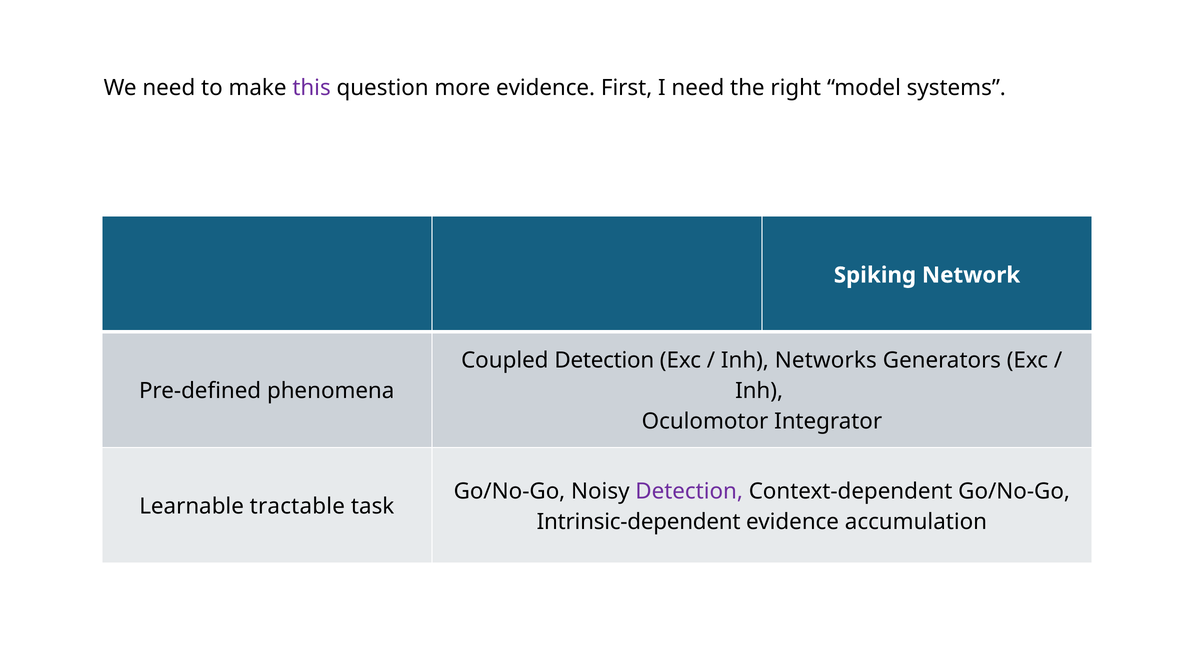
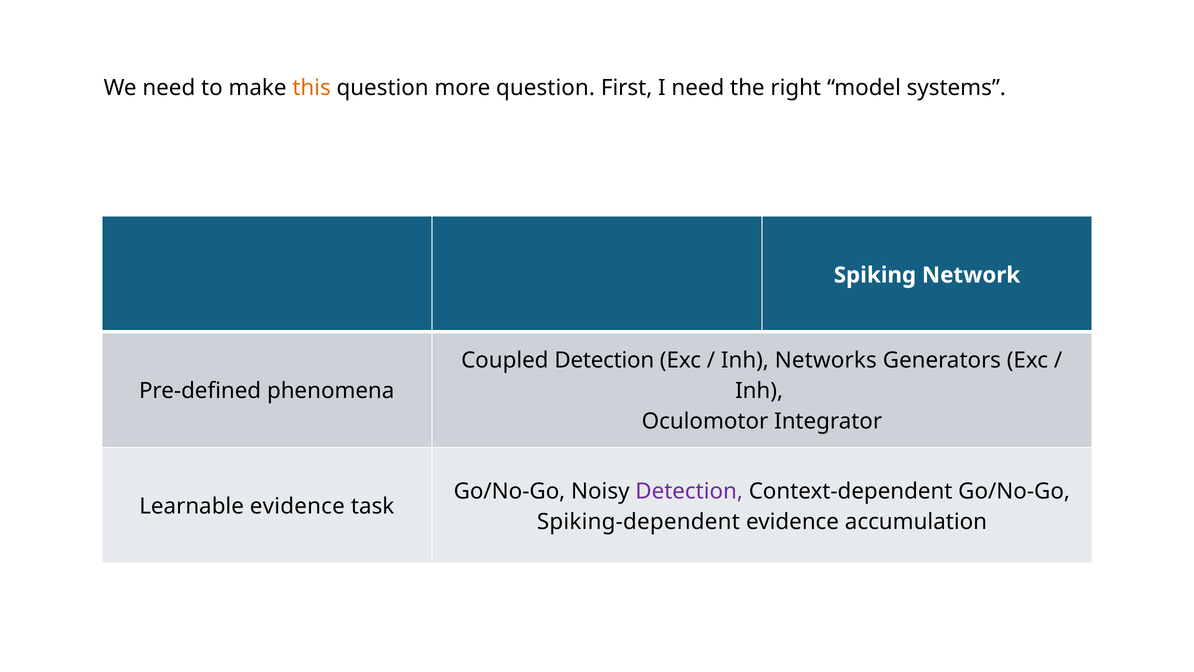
this colour: purple -> orange
more evidence: evidence -> question
Learnable tractable: tractable -> evidence
Intrinsic-dependent: Intrinsic-dependent -> Spiking-dependent
